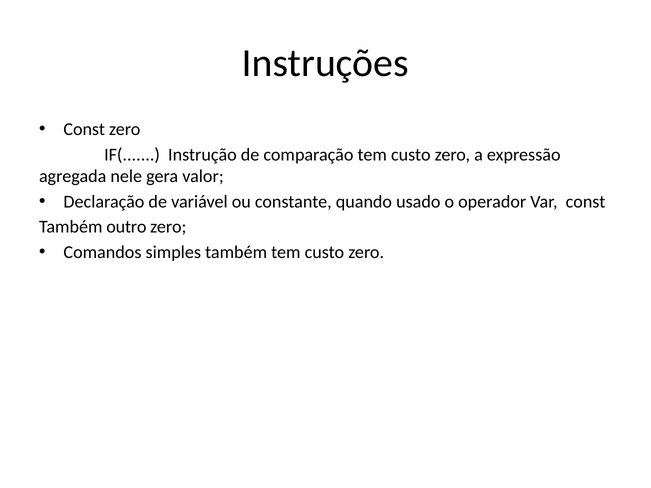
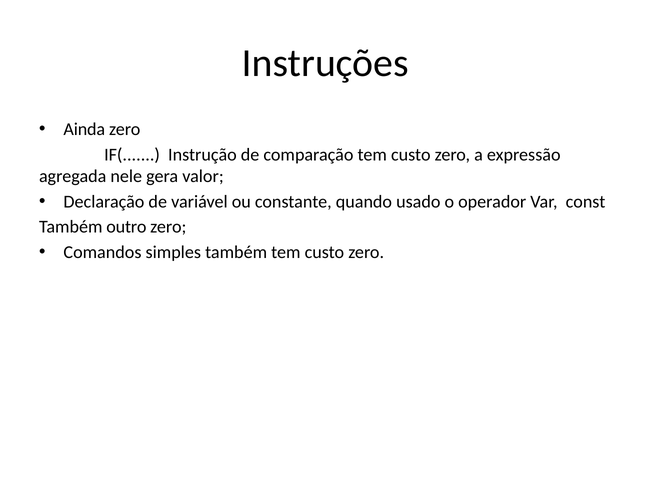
Const at (84, 129): Const -> Ainda
